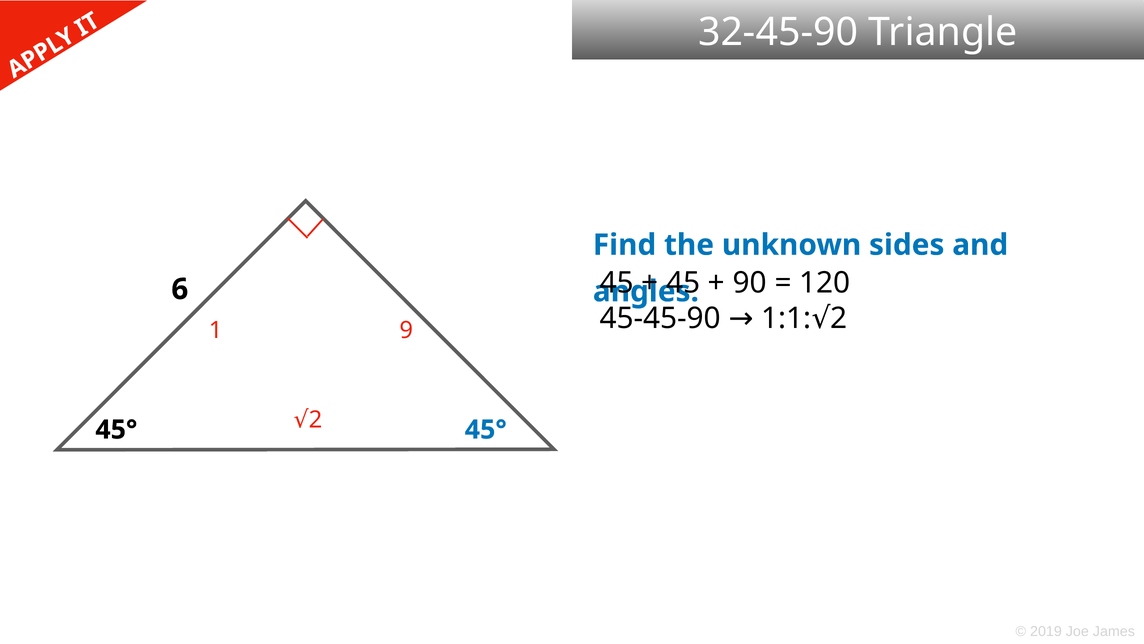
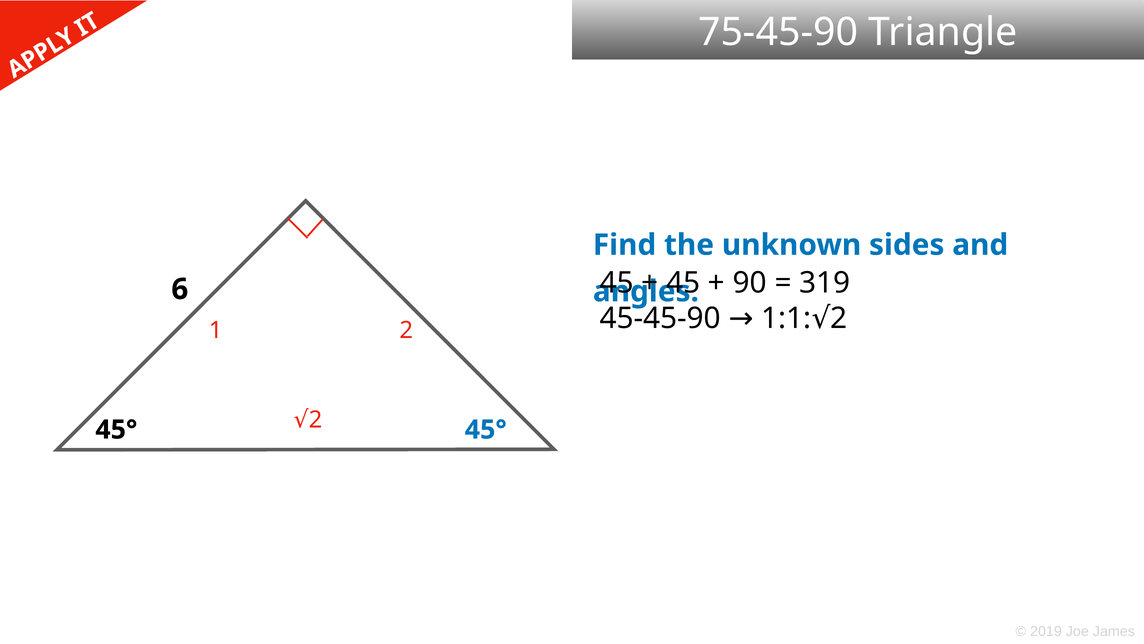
32-45-90: 32-45-90 -> 75-45-90
120: 120 -> 319
1 9: 9 -> 2
